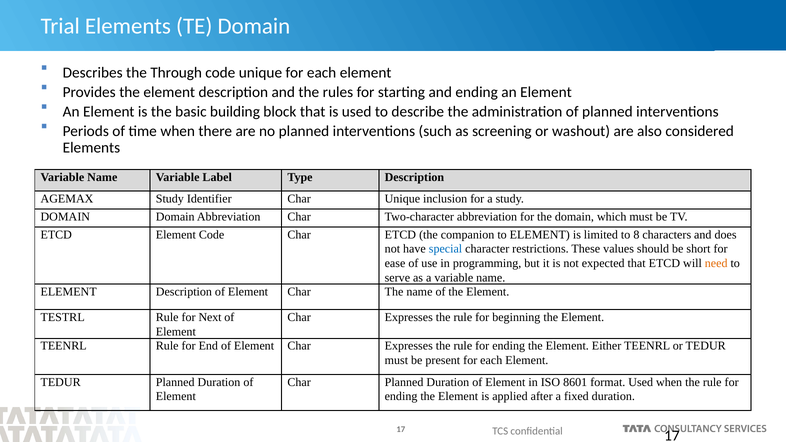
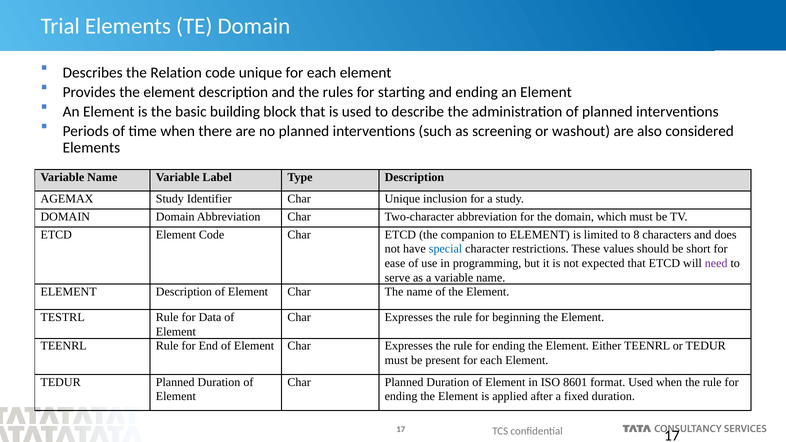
Through: Through -> Relation
need colour: orange -> purple
Next: Next -> Data
